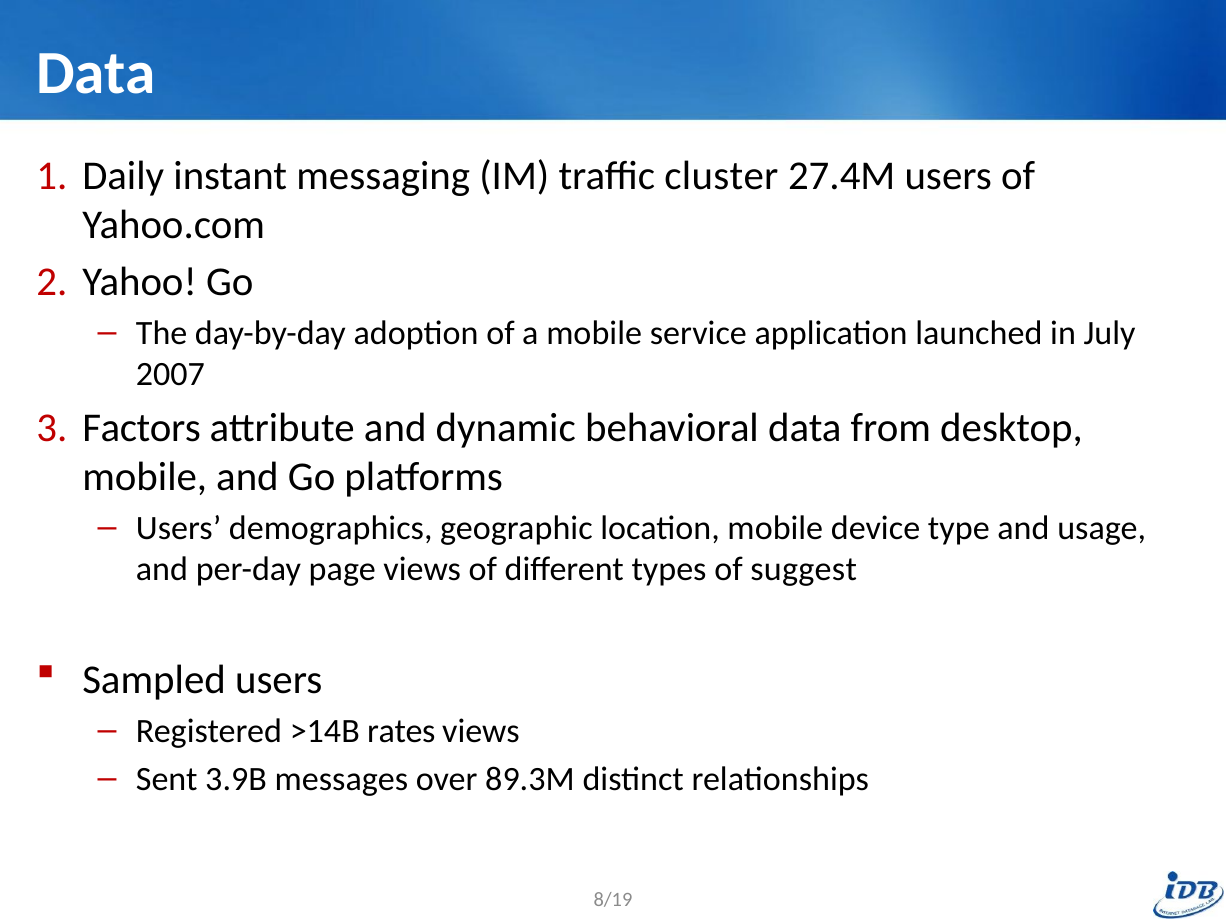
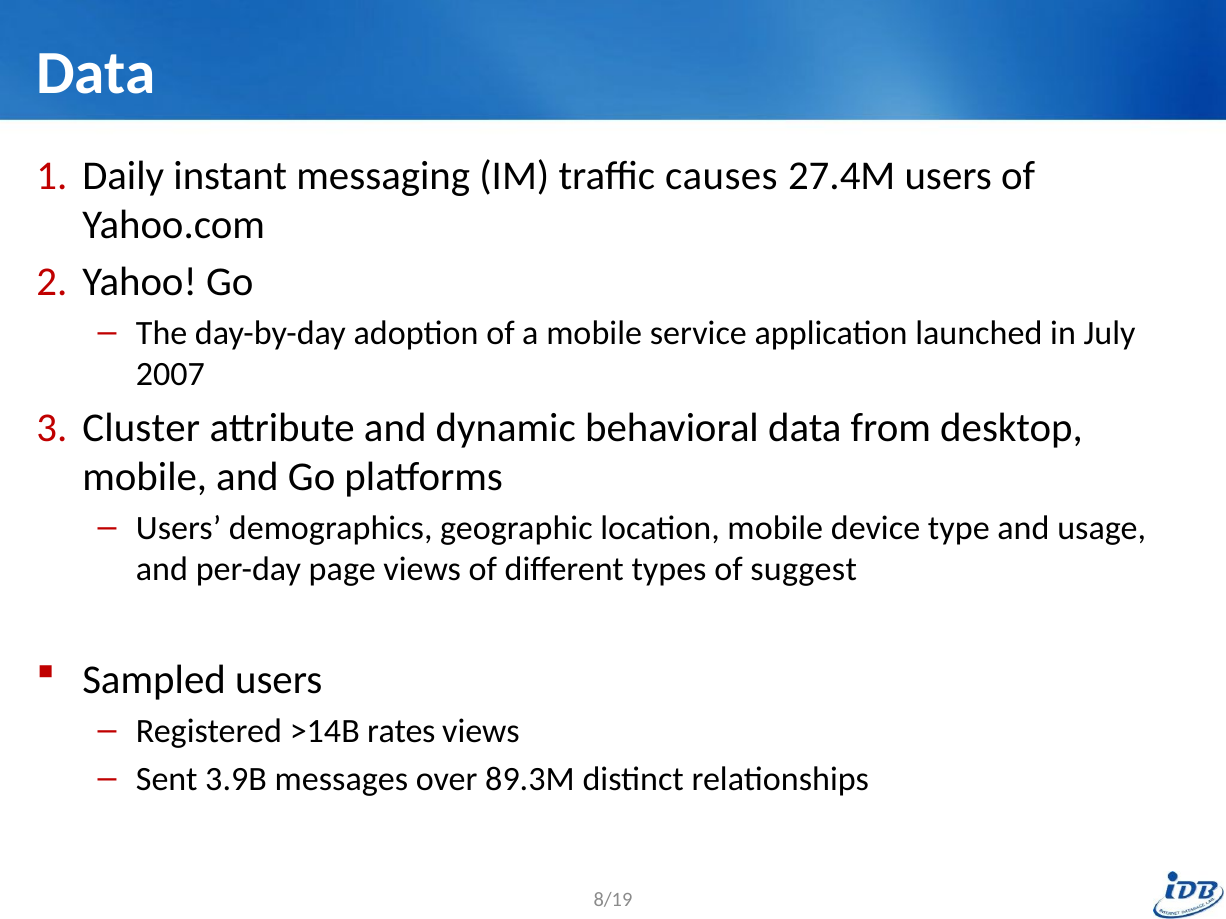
cluster: cluster -> causes
Factors: Factors -> Cluster
